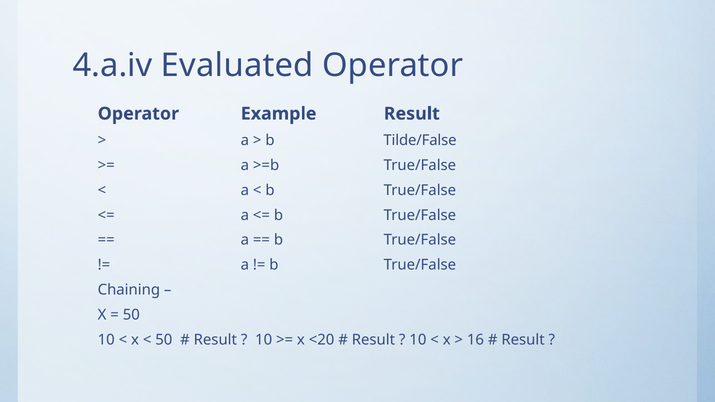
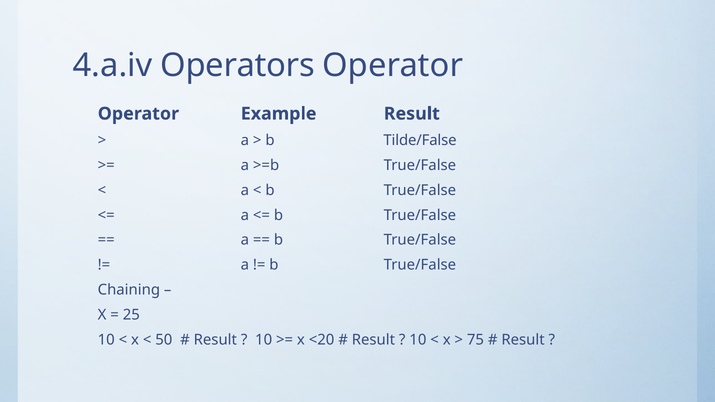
Evaluated: Evaluated -> Operators
50 at (131, 315): 50 -> 25
16: 16 -> 75
